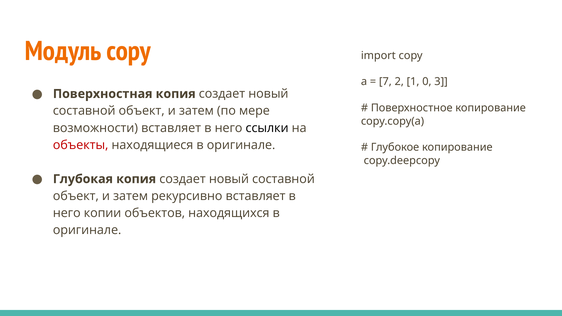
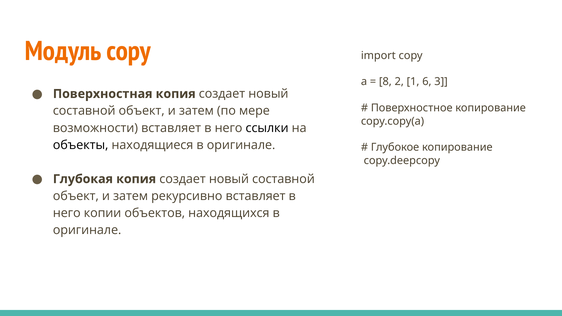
7: 7 -> 8
0: 0 -> 6
объекты colour: red -> black
